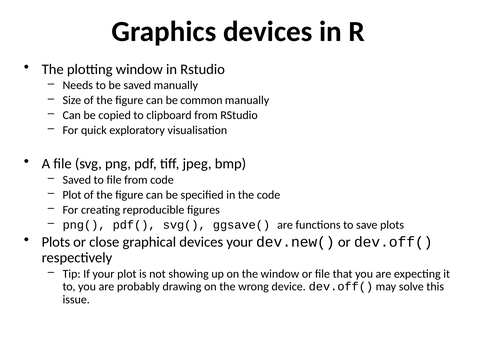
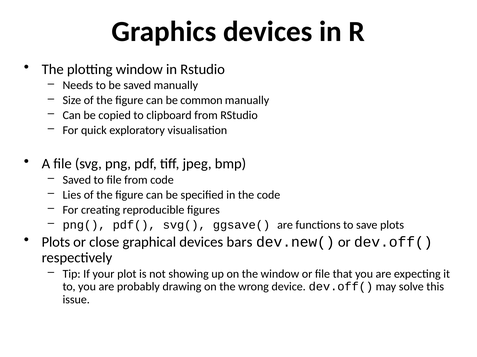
Plot at (72, 195): Plot -> Lies
devices your: your -> bars
